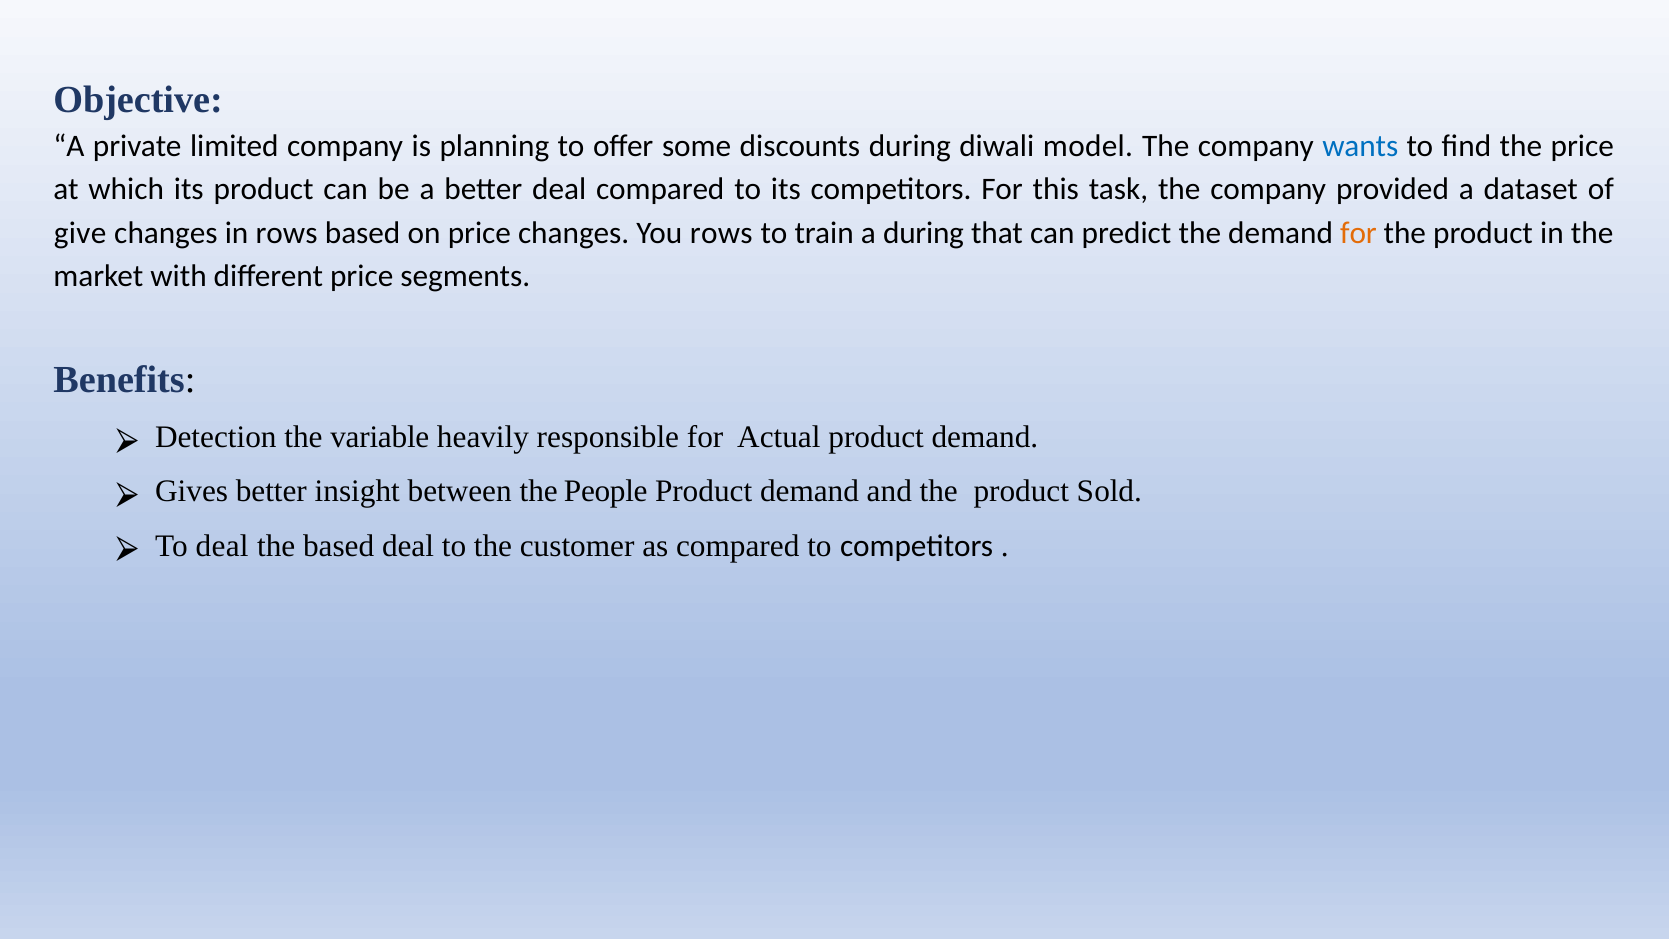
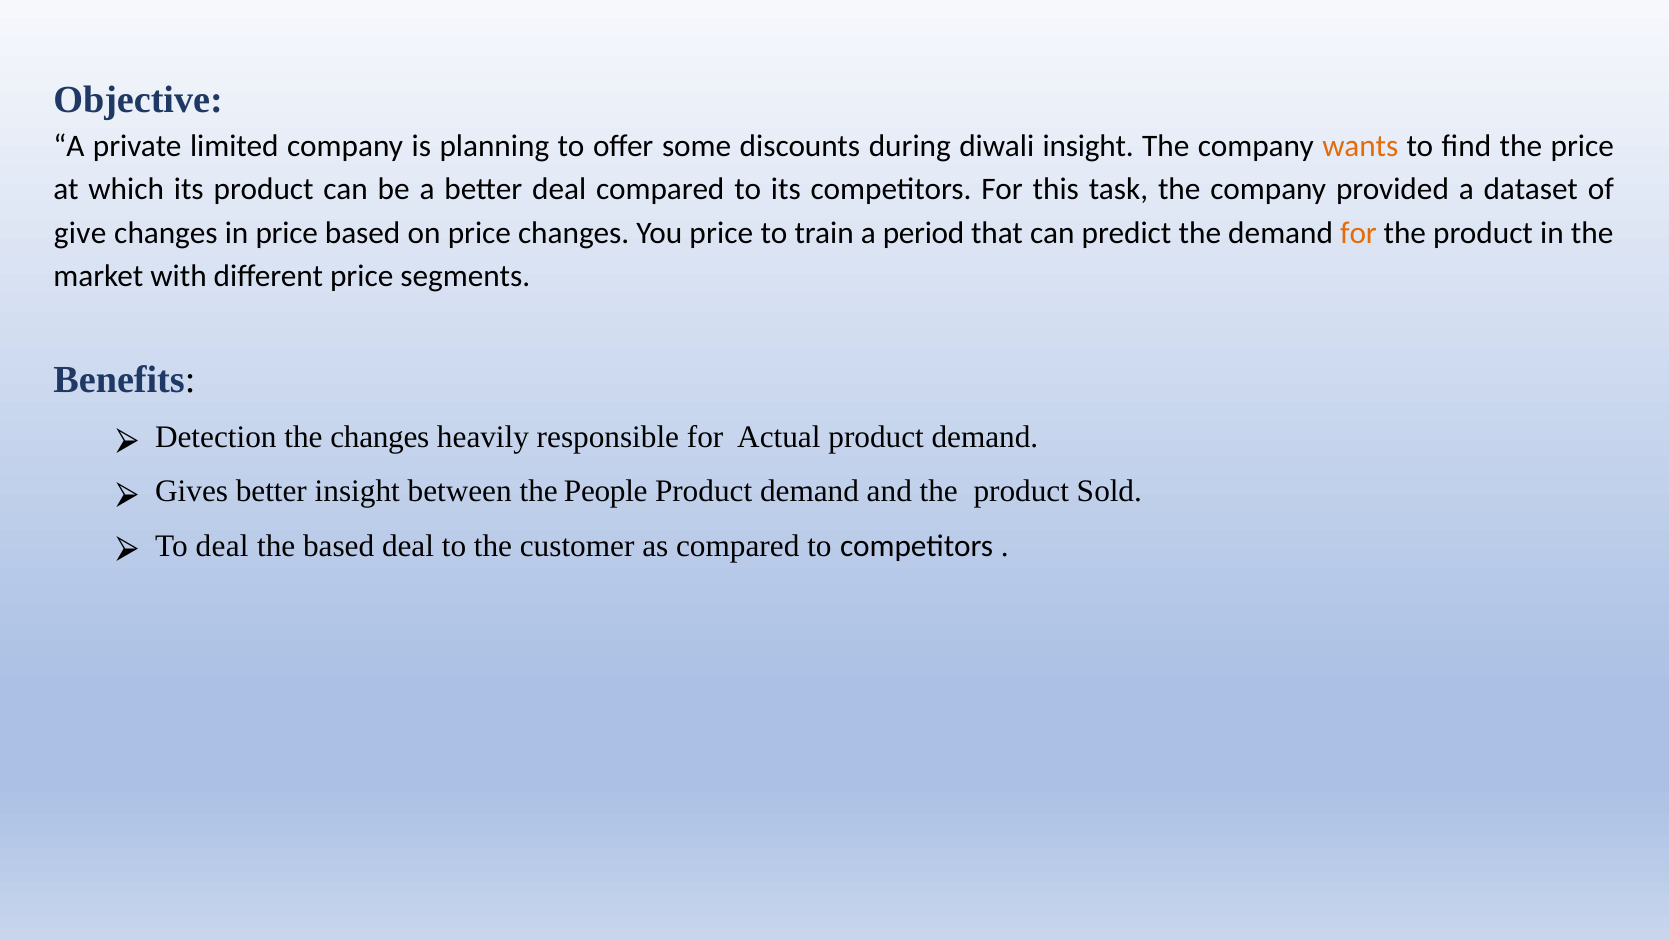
diwali model: model -> insight
wants colour: blue -> orange
in rows: rows -> price
You rows: rows -> price
a during: during -> period
the variable: variable -> changes
